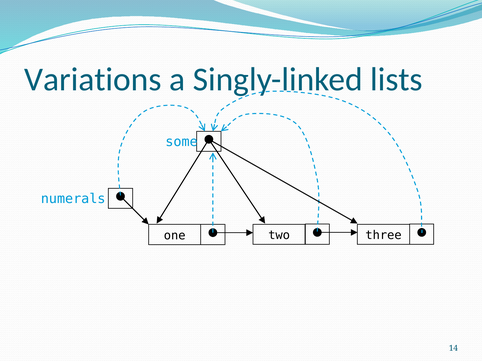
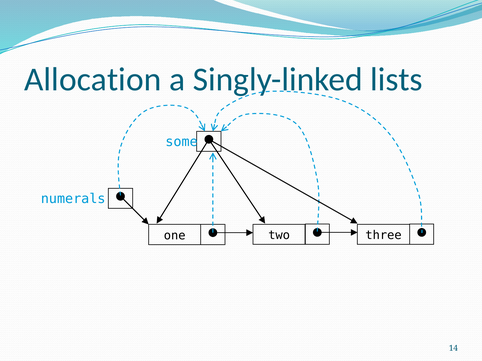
Variations: Variations -> Allocation
